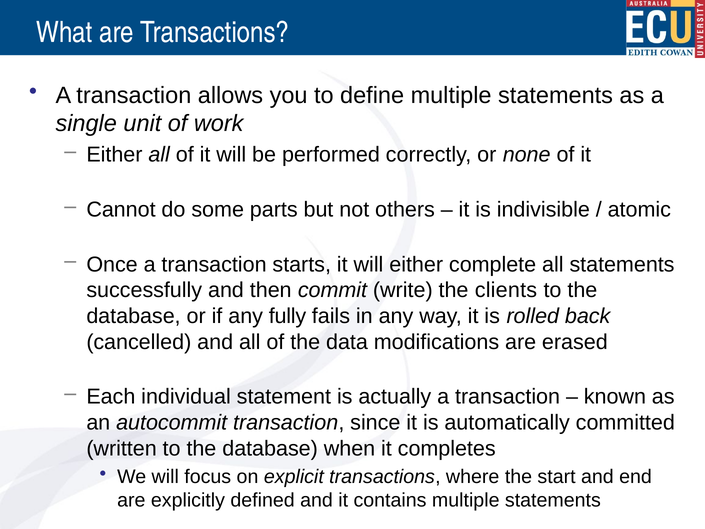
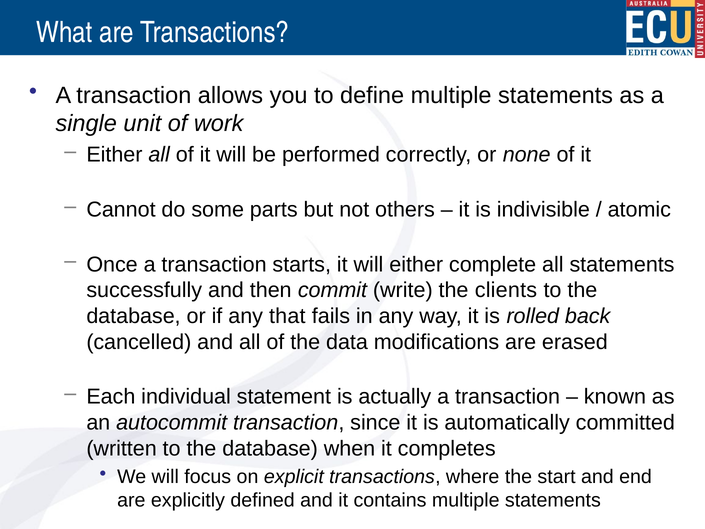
fully: fully -> that
